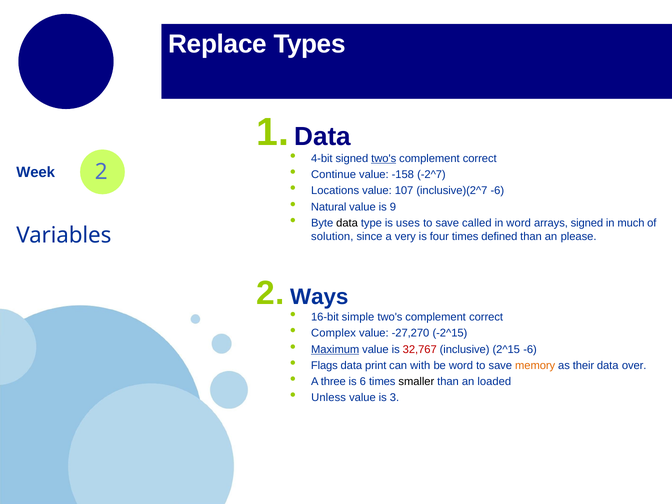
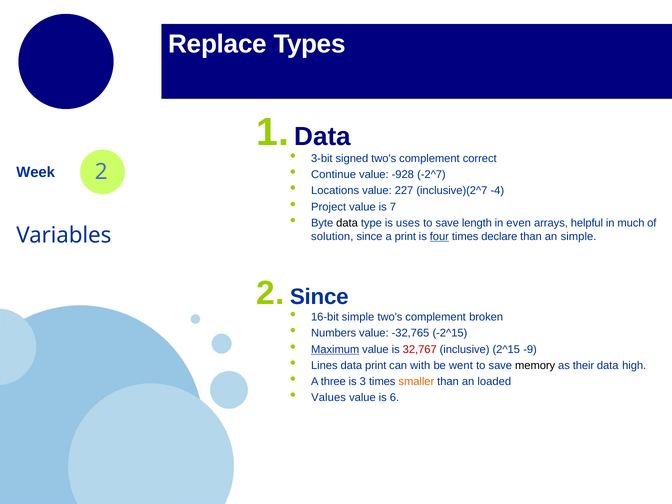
4-bit: 4-bit -> 3-bit
two's at (384, 158) underline: present -> none
-158: -158 -> -928
107: 107 -> 227
inclusive)(2^7 -6: -6 -> -4
Natural: Natural -> Project
9: 9 -> 7
called: called -> length
in word: word -> even
arrays signed: signed -> helpful
a very: very -> print
four underline: none -> present
defined: defined -> declare
an please: please -> simple
2 Ways: Ways -> Since
correct at (486, 317): correct -> broken
Complex: Complex -> Numbers
-27,270: -27,270 -> -32,765
2^15 -6: -6 -> -9
Flags: Flags -> Lines
be word: word -> went
memory colour: orange -> black
over: over -> high
6: 6 -> 3
smaller colour: black -> orange
Unless: Unless -> Values
3: 3 -> 6
